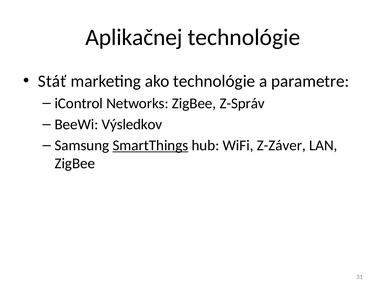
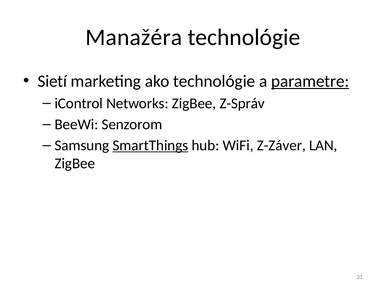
Aplikačnej: Aplikačnej -> Manažéra
Stáť: Stáť -> Sietí
parametre underline: none -> present
Výsledkov: Výsledkov -> Senzorom
